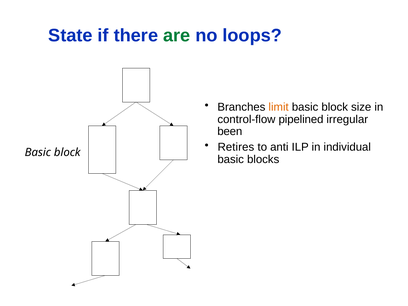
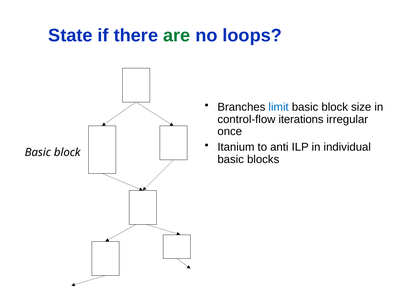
limit colour: orange -> blue
pipelined: pipelined -> iterations
been: been -> once
Retires: Retires -> Itanium
